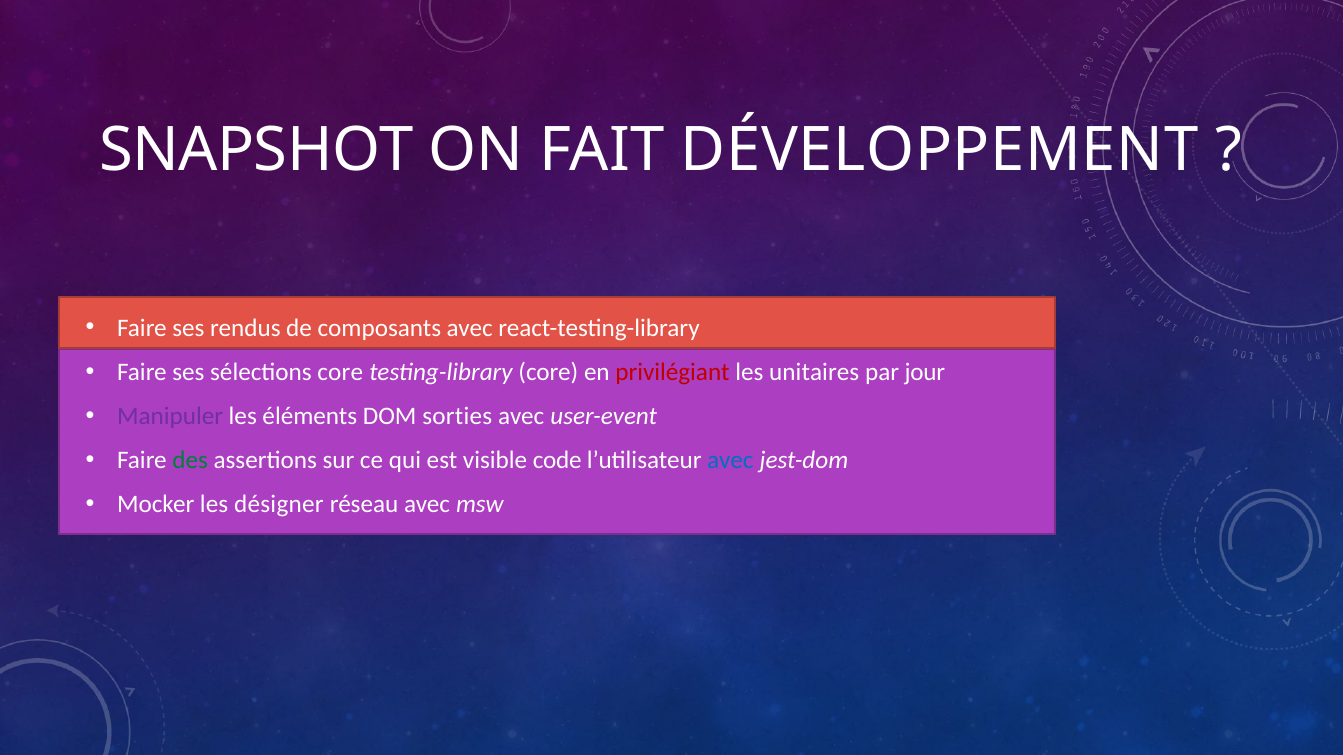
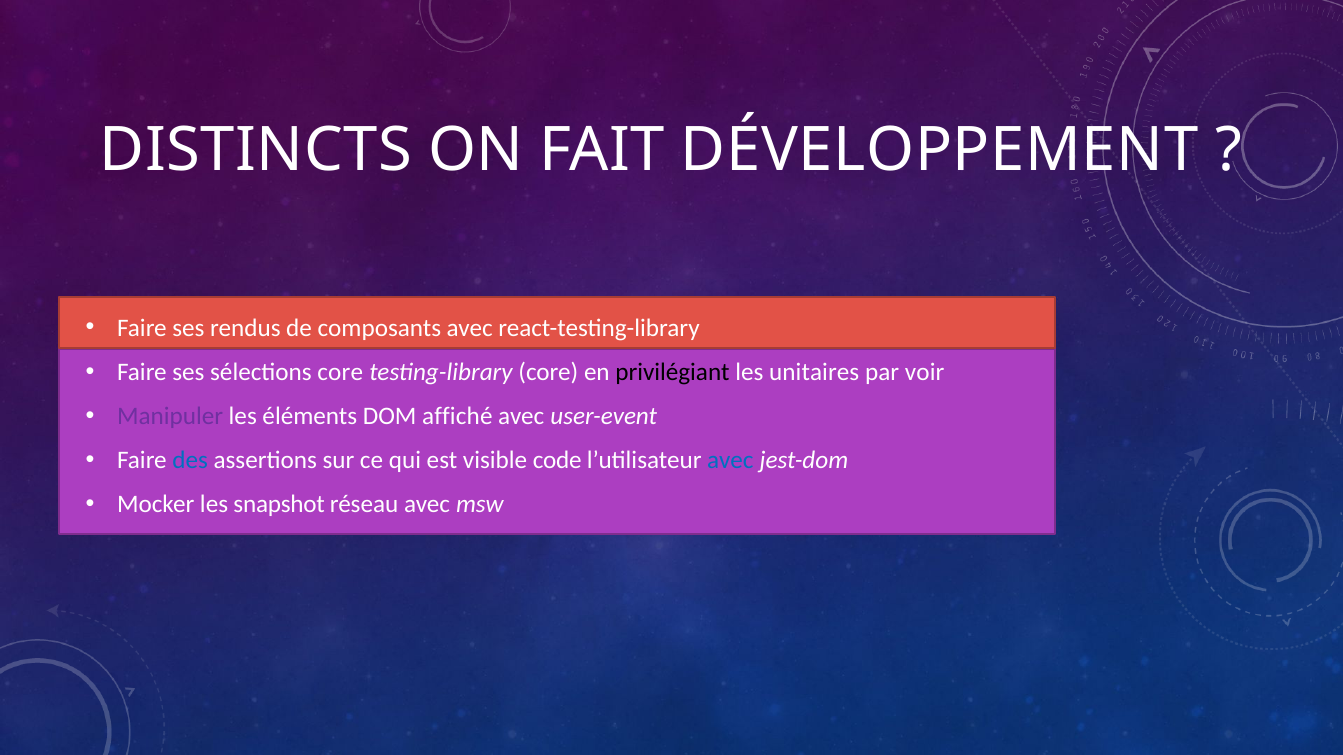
SNAPSHOT: SNAPSHOT -> DISTINCTS
privilégiant colour: red -> black
jour: jour -> voir
sorties: sorties -> affiché
des colour: green -> blue
désigner: désigner -> snapshot
